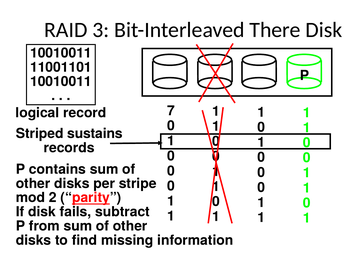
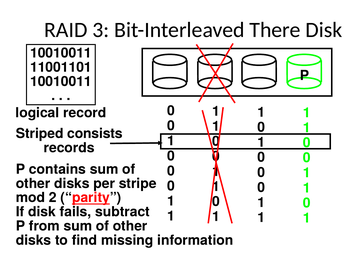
record 7: 7 -> 0
sustains: sustains -> consists
